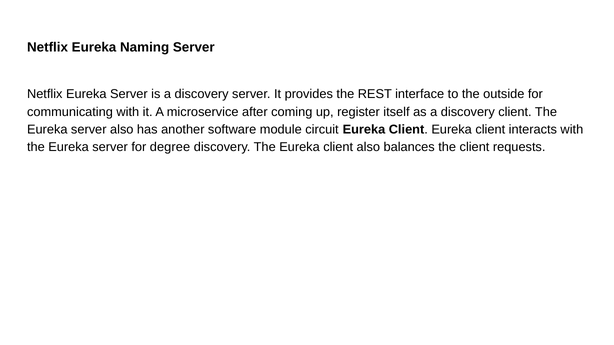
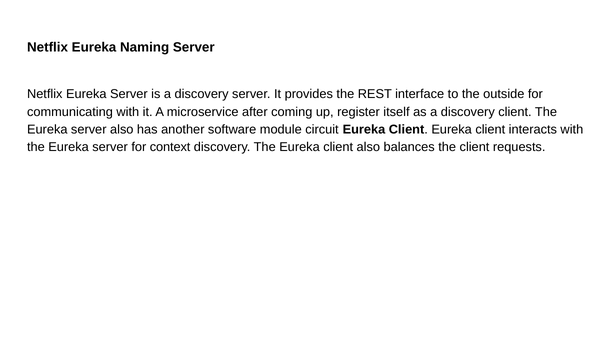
degree: degree -> context
